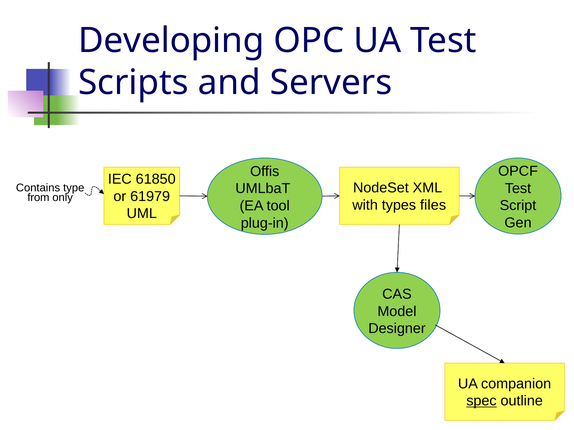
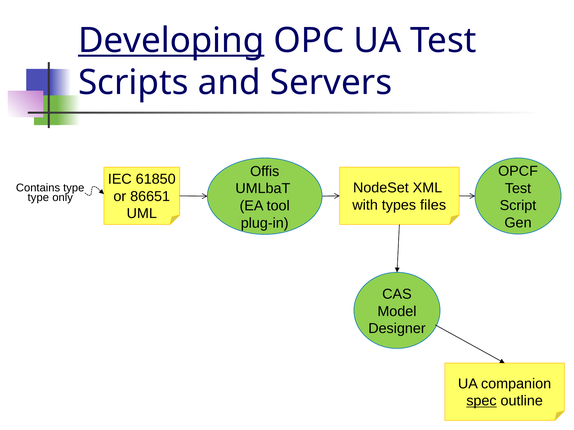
Developing underline: none -> present
61979: 61979 -> 86651
from at (38, 198): from -> type
